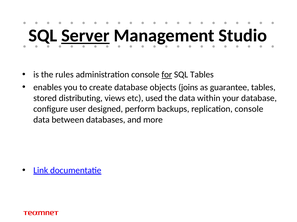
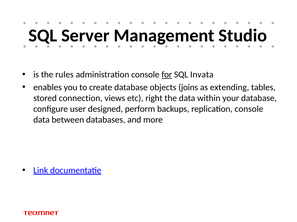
Server underline: present -> none
SQL Tables: Tables -> Invata
guarantee: guarantee -> extending
distributing: distributing -> connection
used: used -> right
